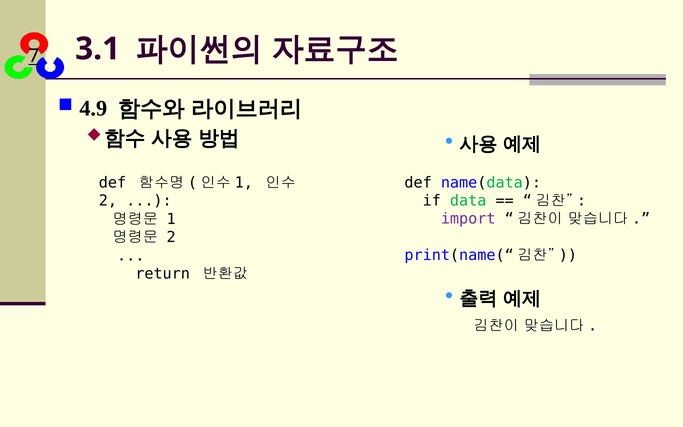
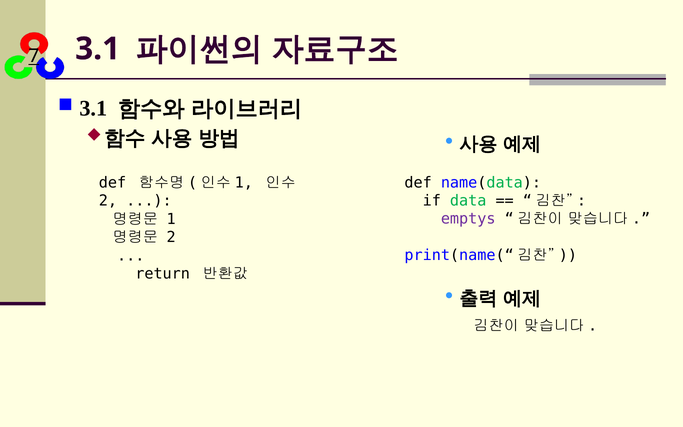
4.9 at (93, 108): 4.9 -> 3.1
import: import -> emptys
